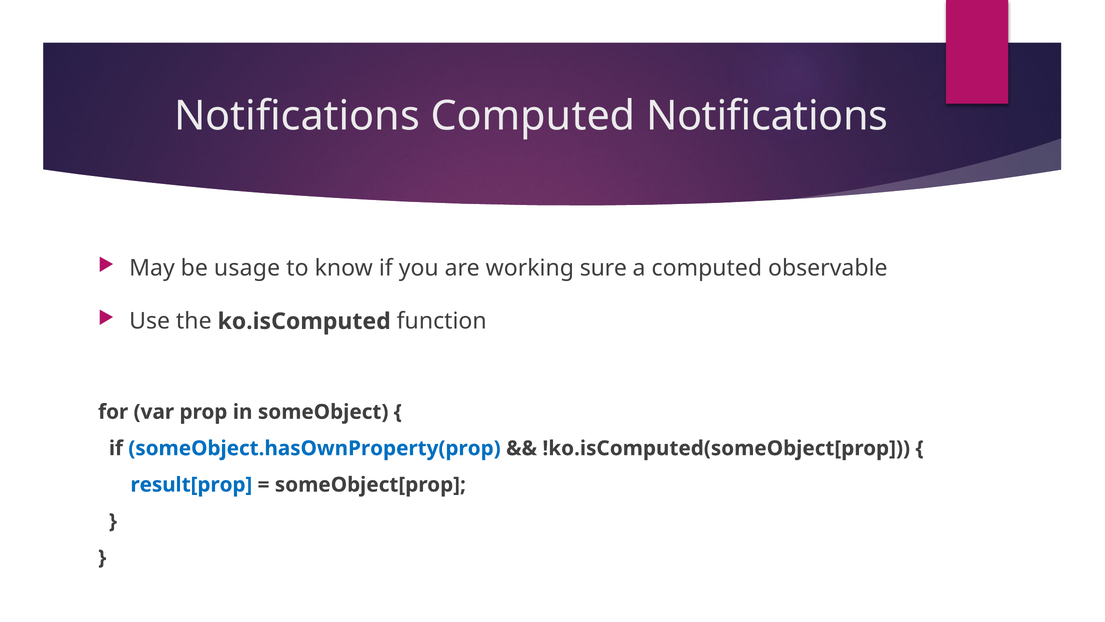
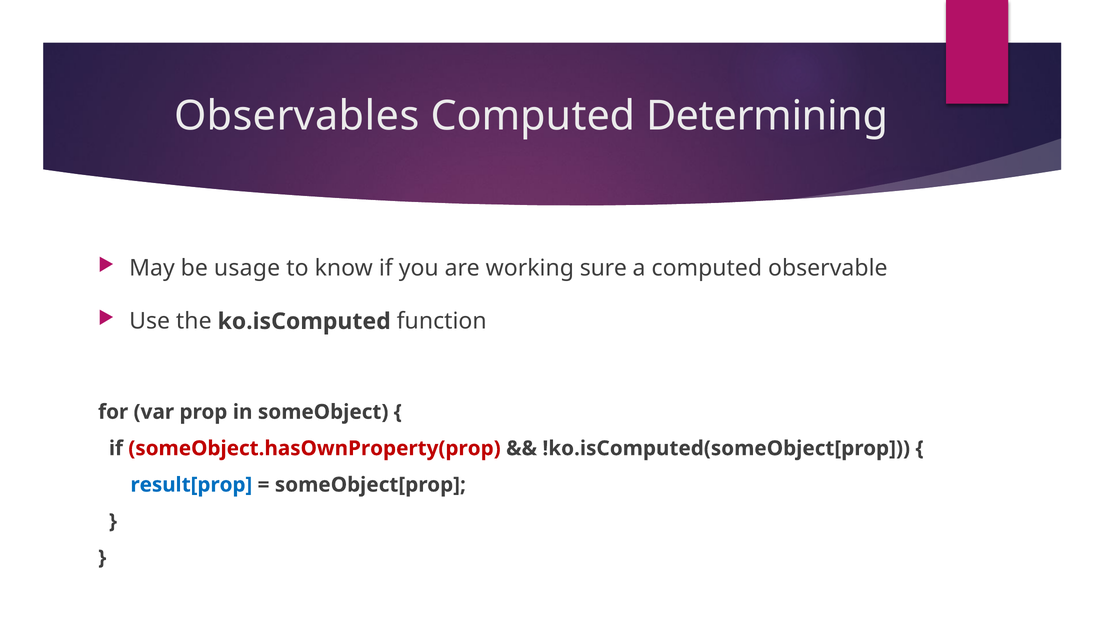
Notifications at (297, 116): Notifications -> Observables
Computed Notifications: Notifications -> Determining
someObject.hasOwnProperty(prop colour: blue -> red
